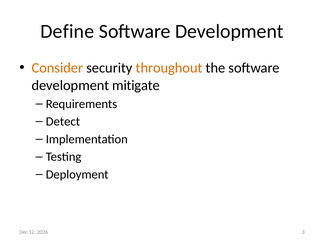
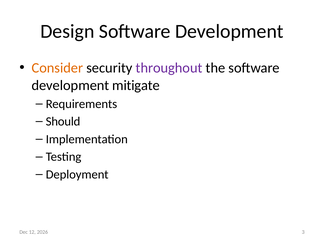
Define: Define -> Design
throughout colour: orange -> purple
Detect: Detect -> Should
